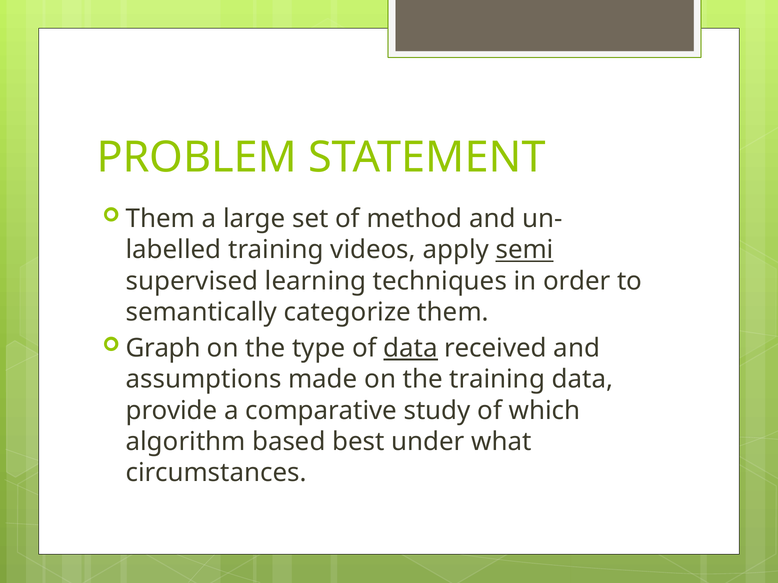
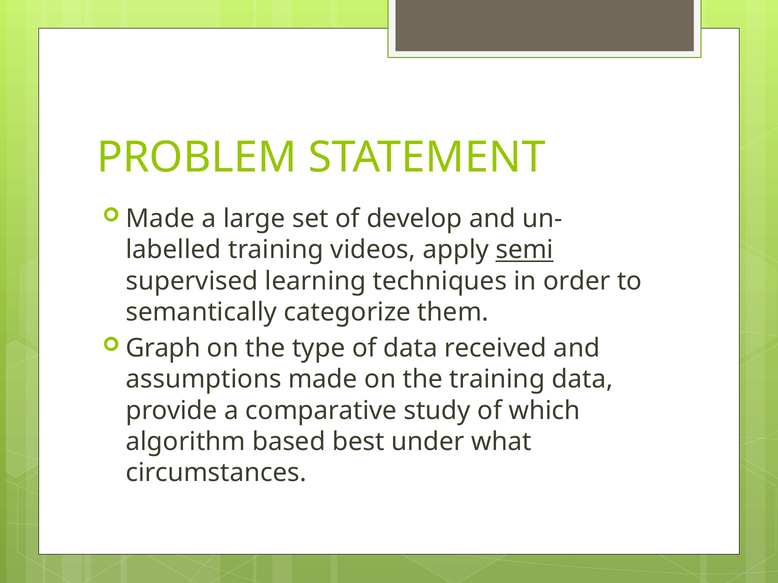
Them at (160, 219): Them -> Made
method: method -> develop
data at (411, 349) underline: present -> none
